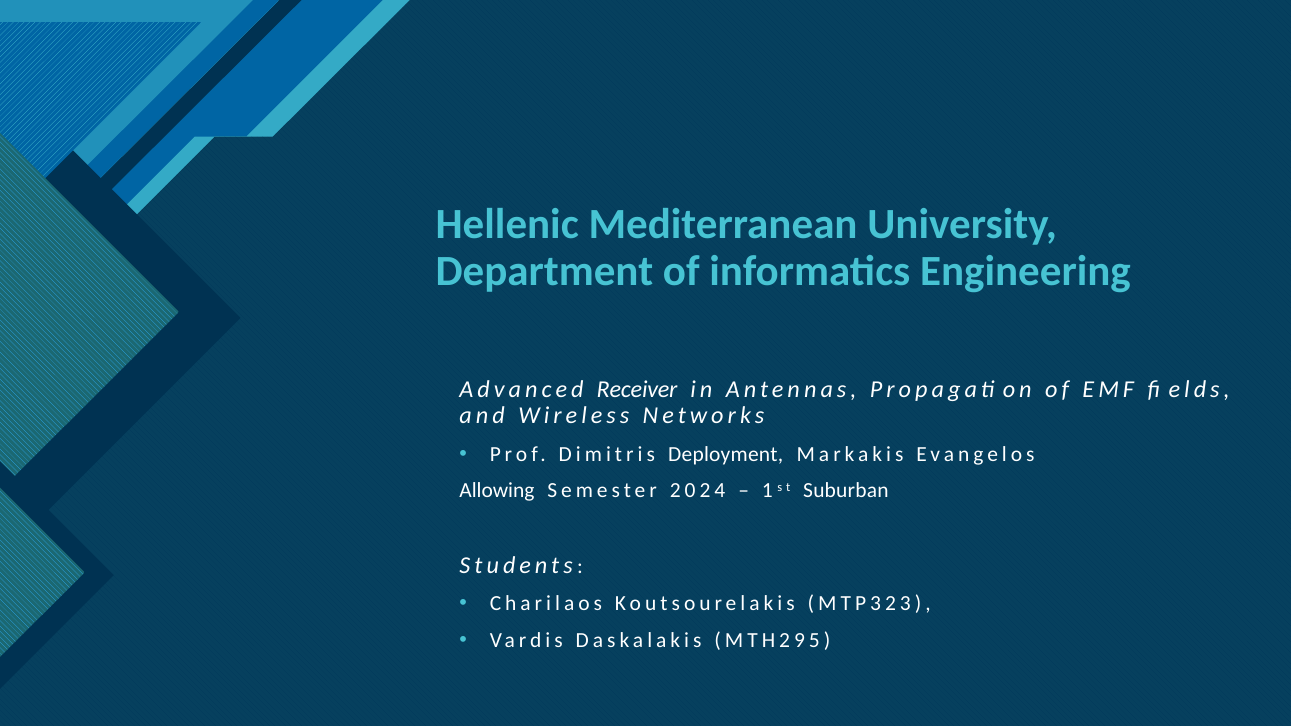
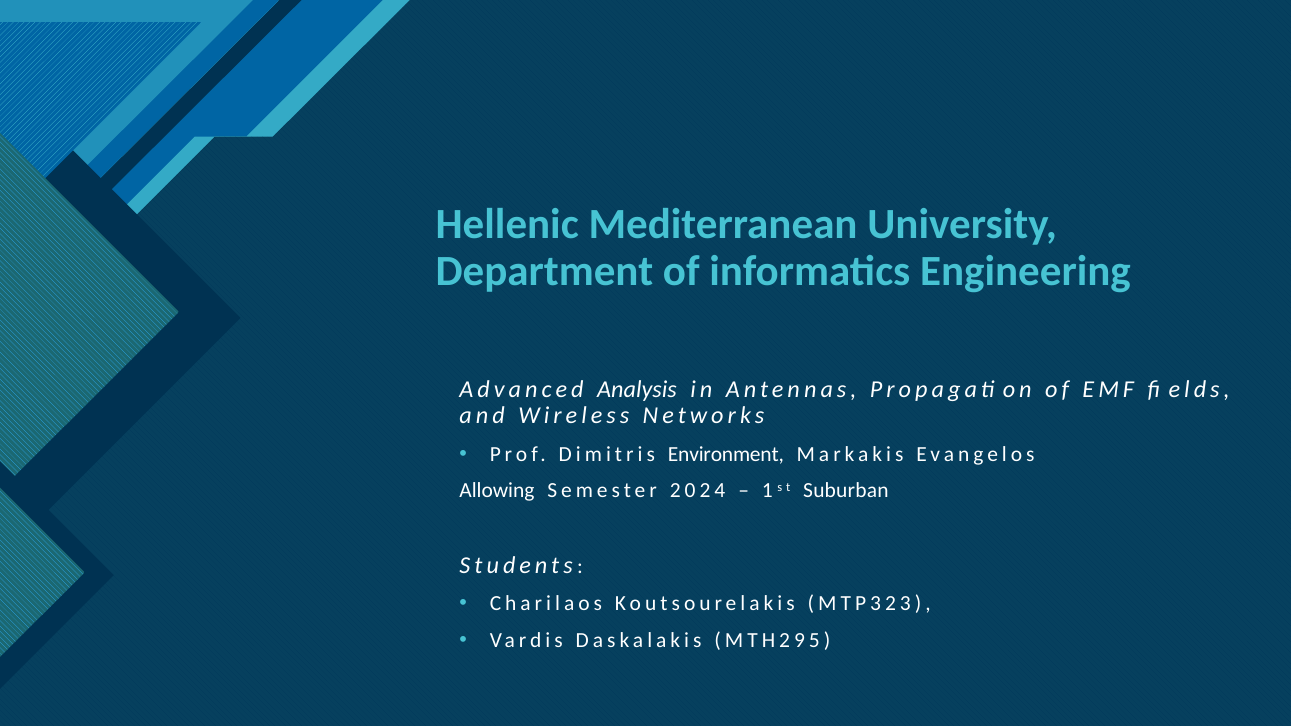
Receiver: Receiver -> Analysis
Deployment: Deployment -> Environment
